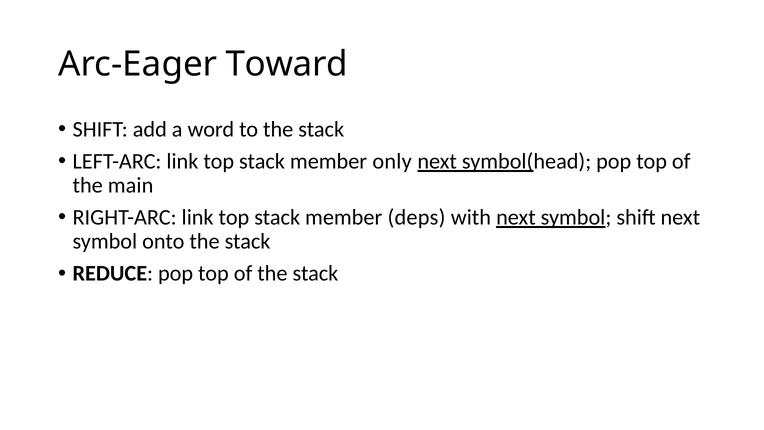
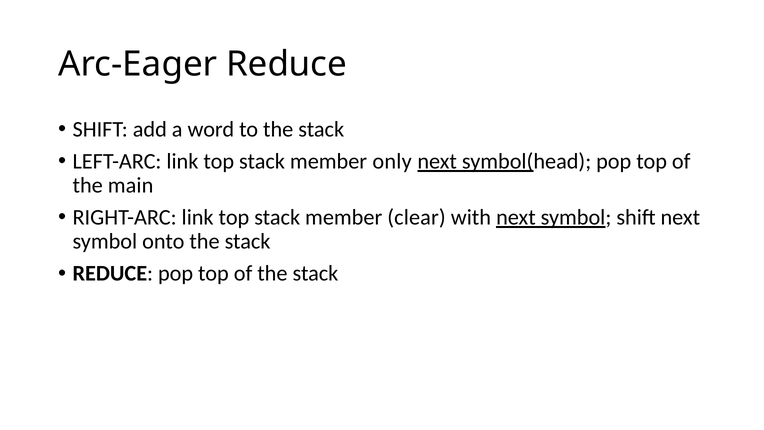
Arc-Eager Toward: Toward -> Reduce
deps: deps -> clear
